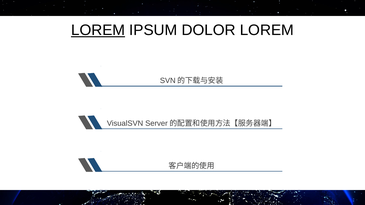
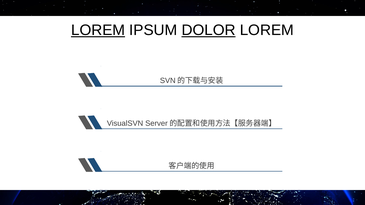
DOLOR underline: none -> present
